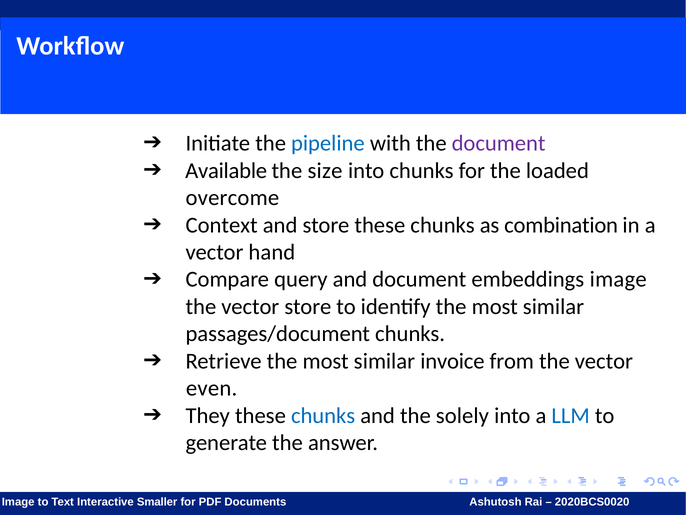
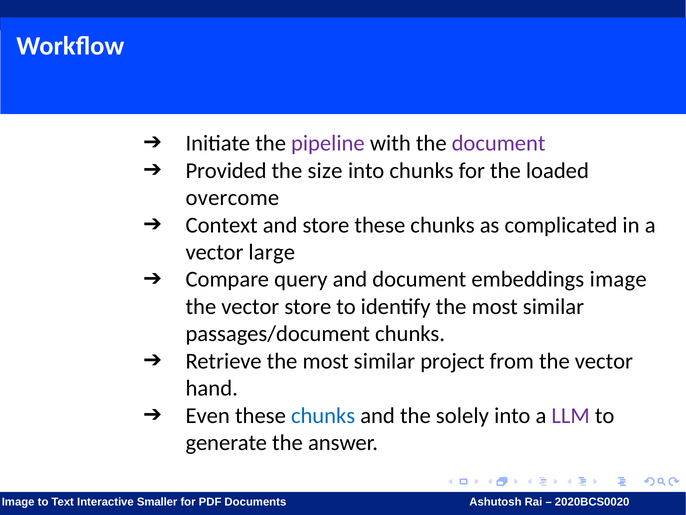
pipeline at (328, 143) colour: blue -> purple
Available: Available -> Provided
combination: combination -> complicated
hand: hand -> large
invoice: invoice -> project
even: even -> hand
They: They -> Even
LLM colour: blue -> purple
